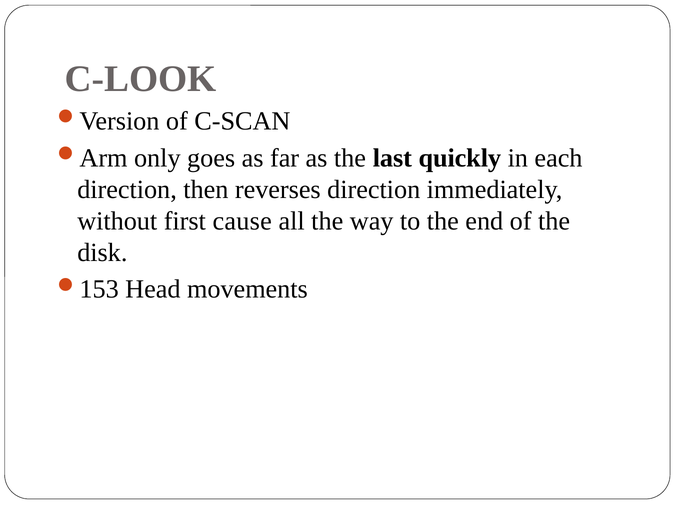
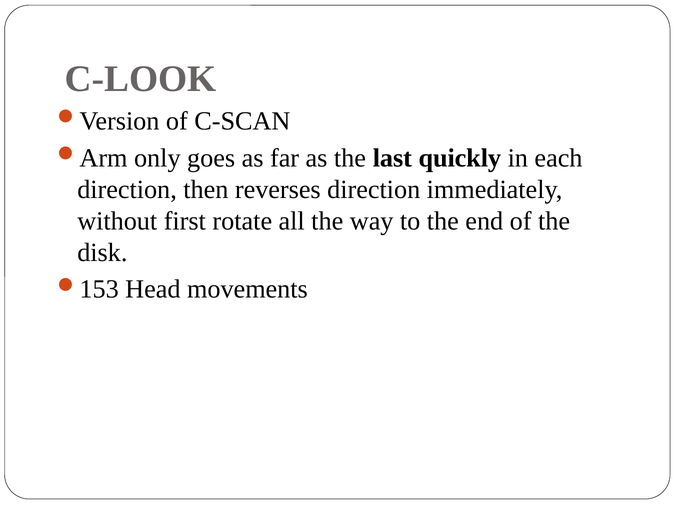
cause: cause -> rotate
